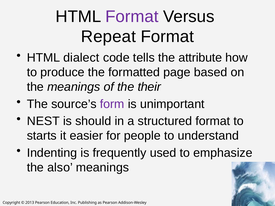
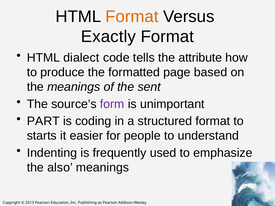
Format at (132, 17) colour: purple -> orange
Repeat: Repeat -> Exactly
their: their -> sent
NEST: NEST -> PART
should: should -> coding
